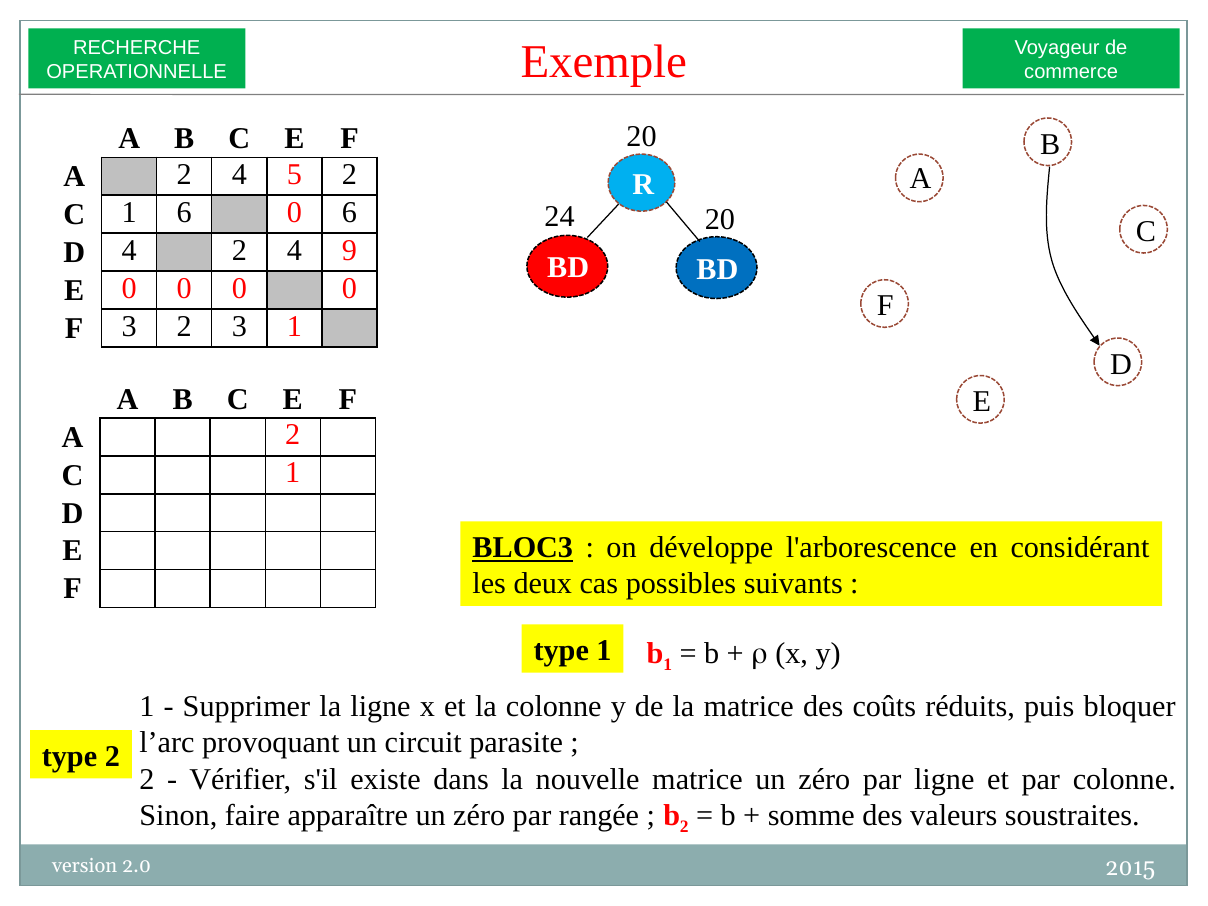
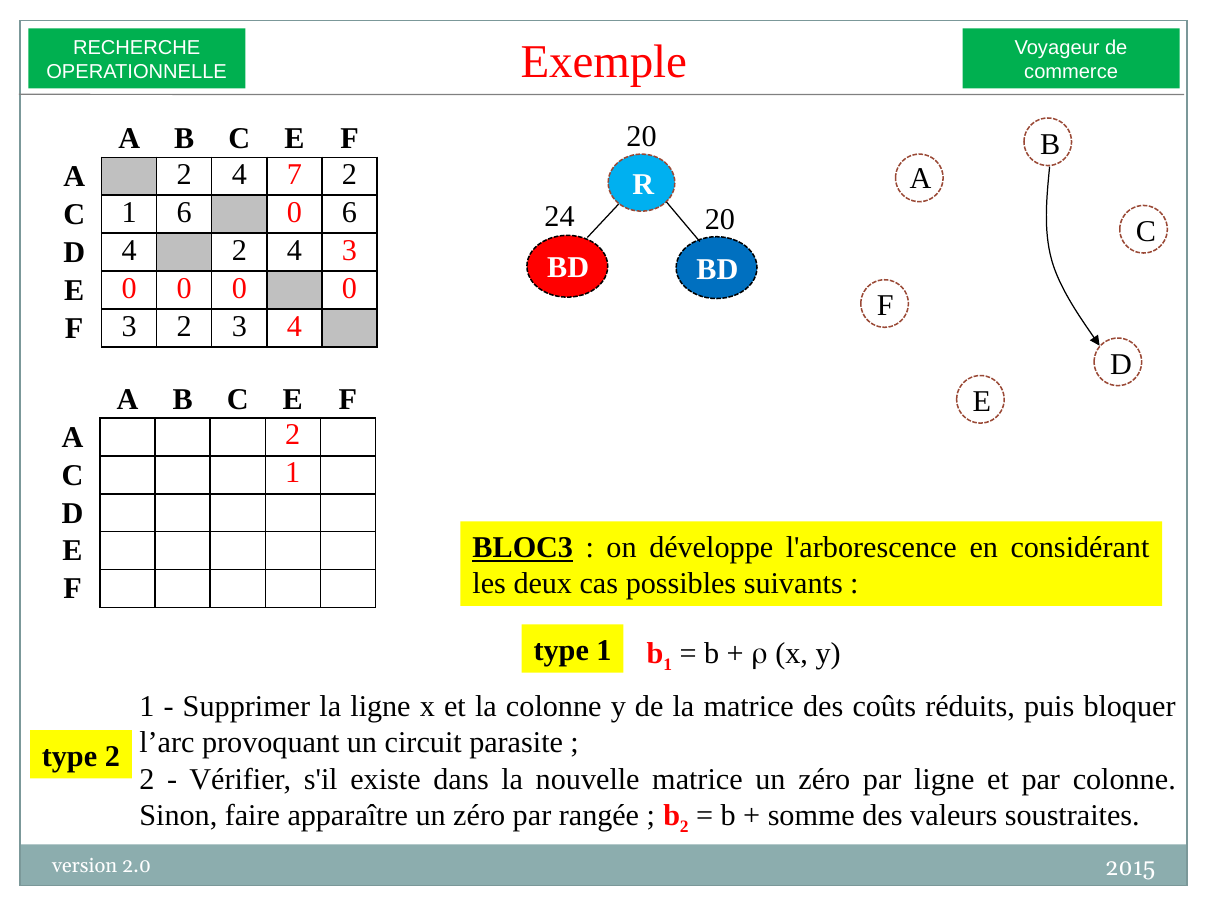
5: 5 -> 7
4 9: 9 -> 3
3 1: 1 -> 4
